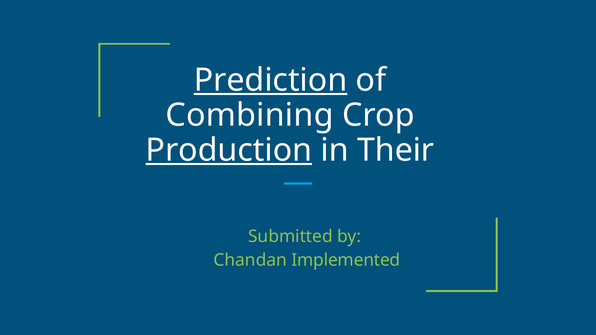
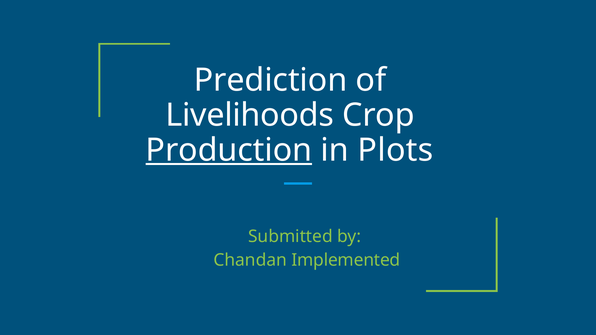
Prediction underline: present -> none
Combining: Combining -> Livelihoods
Their: Their -> Plots
